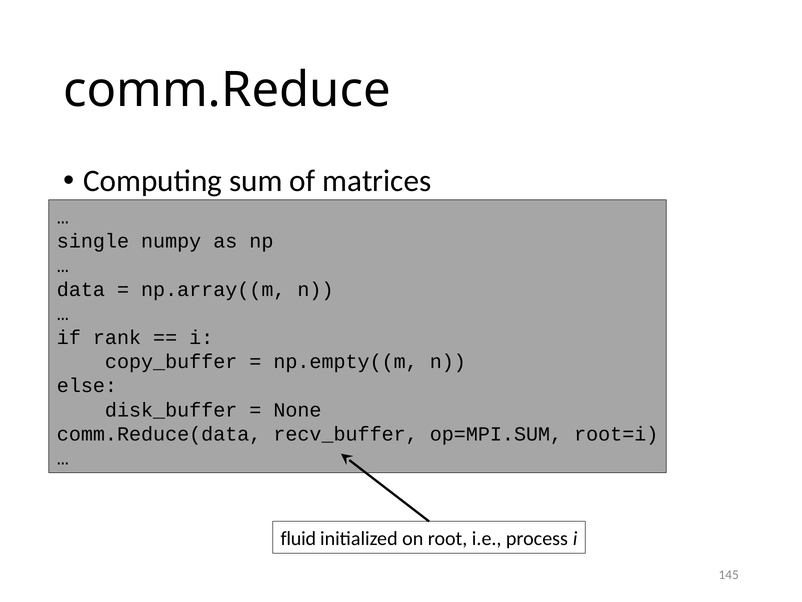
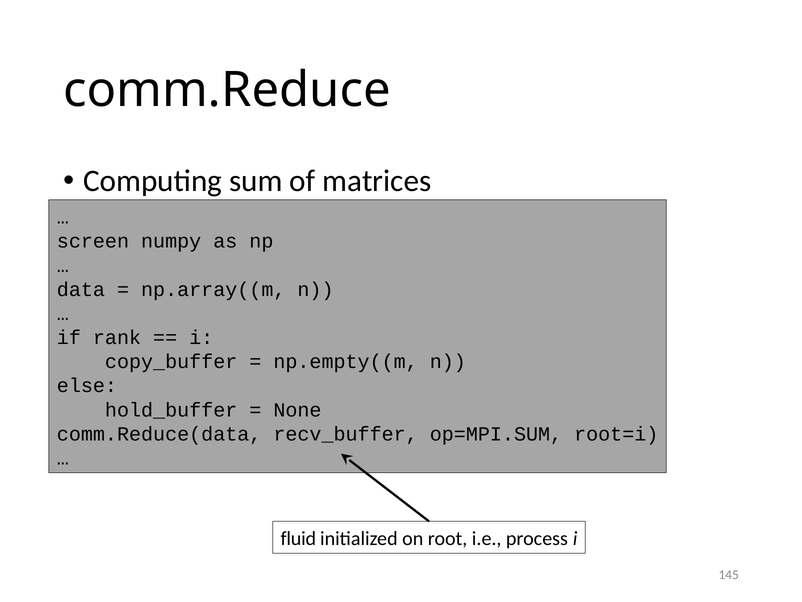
single: single -> screen
disk_buffer: disk_buffer -> hold_buffer
